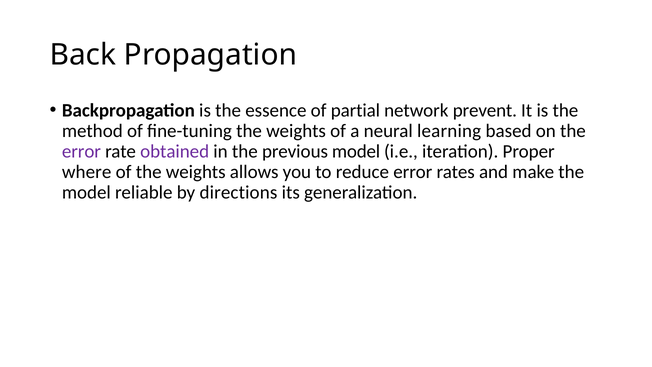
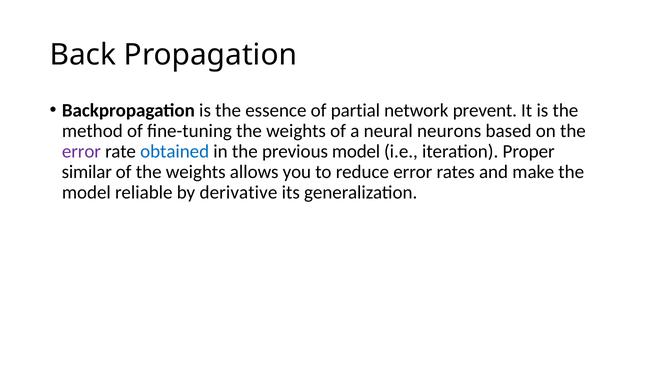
learning: learning -> neurons
obtained colour: purple -> blue
where: where -> similar
directions: directions -> derivative
